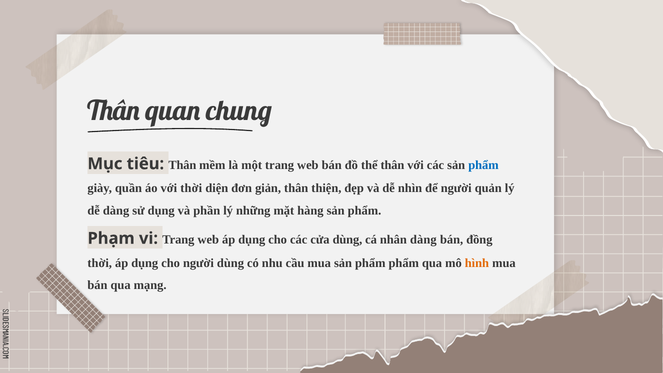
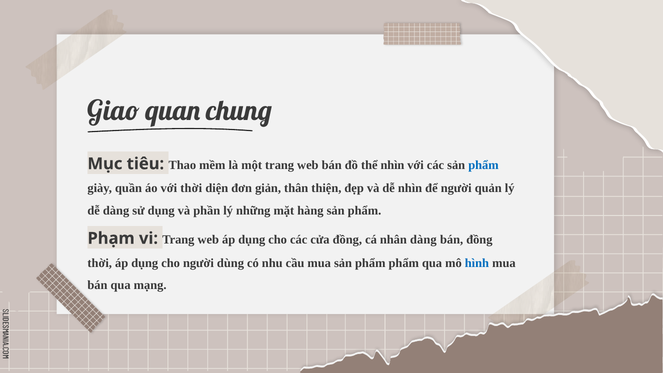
Thân at (114, 111): Thân -> Giao
tiêu Thân: Thân -> Thao
thể thân: thân -> nhìn
cửa dùng: dùng -> đồng
hình colour: orange -> blue
